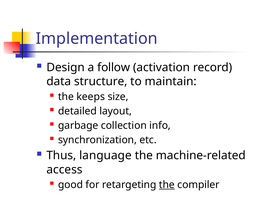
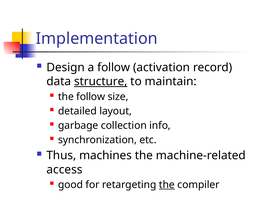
structure underline: none -> present
the keeps: keeps -> follow
language: language -> machines
